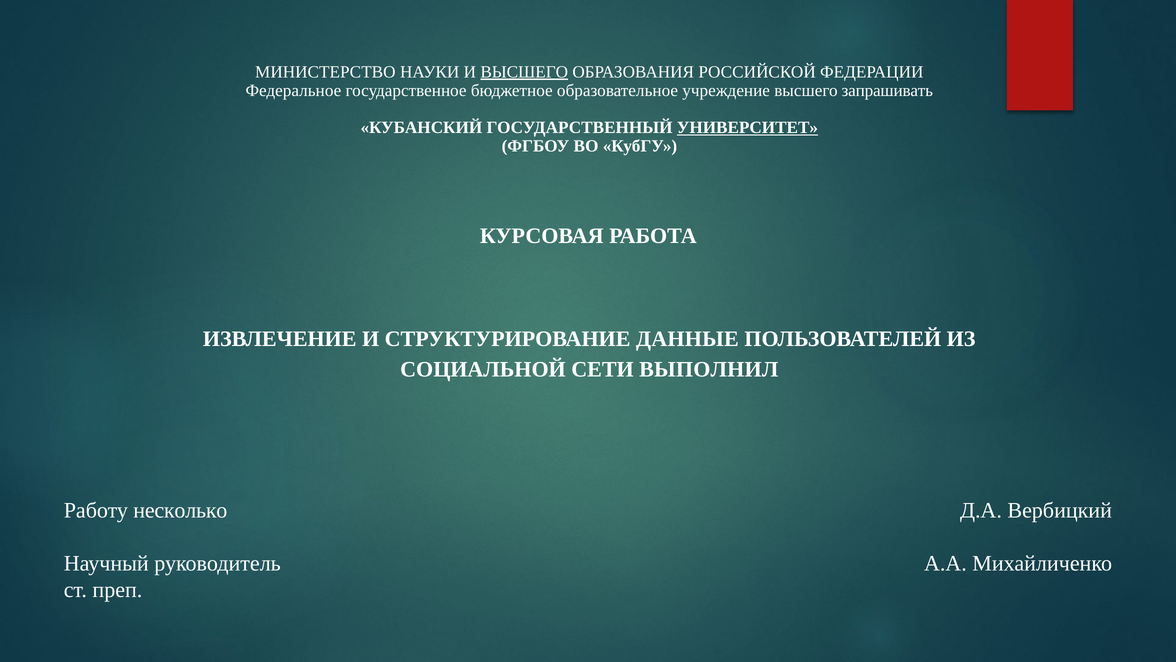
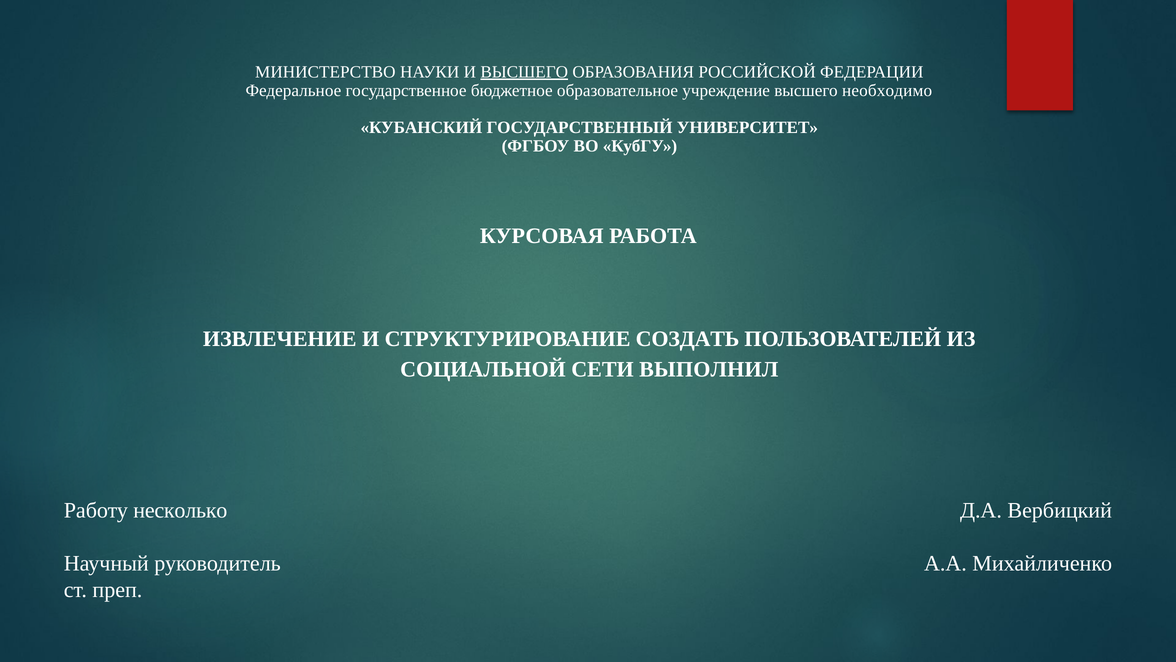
запрашивать: запрашивать -> необходимо
УНИВЕРСИТЕТ underline: present -> none
ДАННЫЕ: ДАННЫЕ -> СОЗДАТЬ
